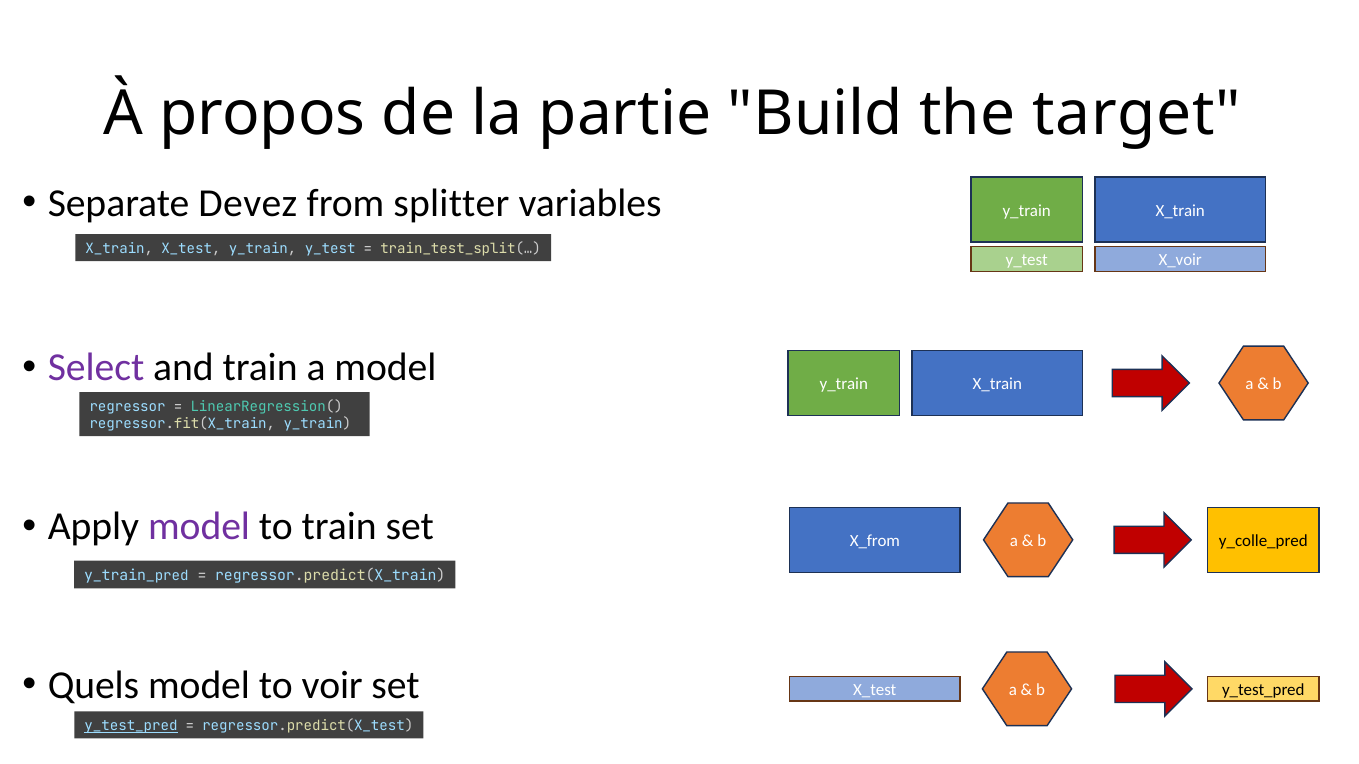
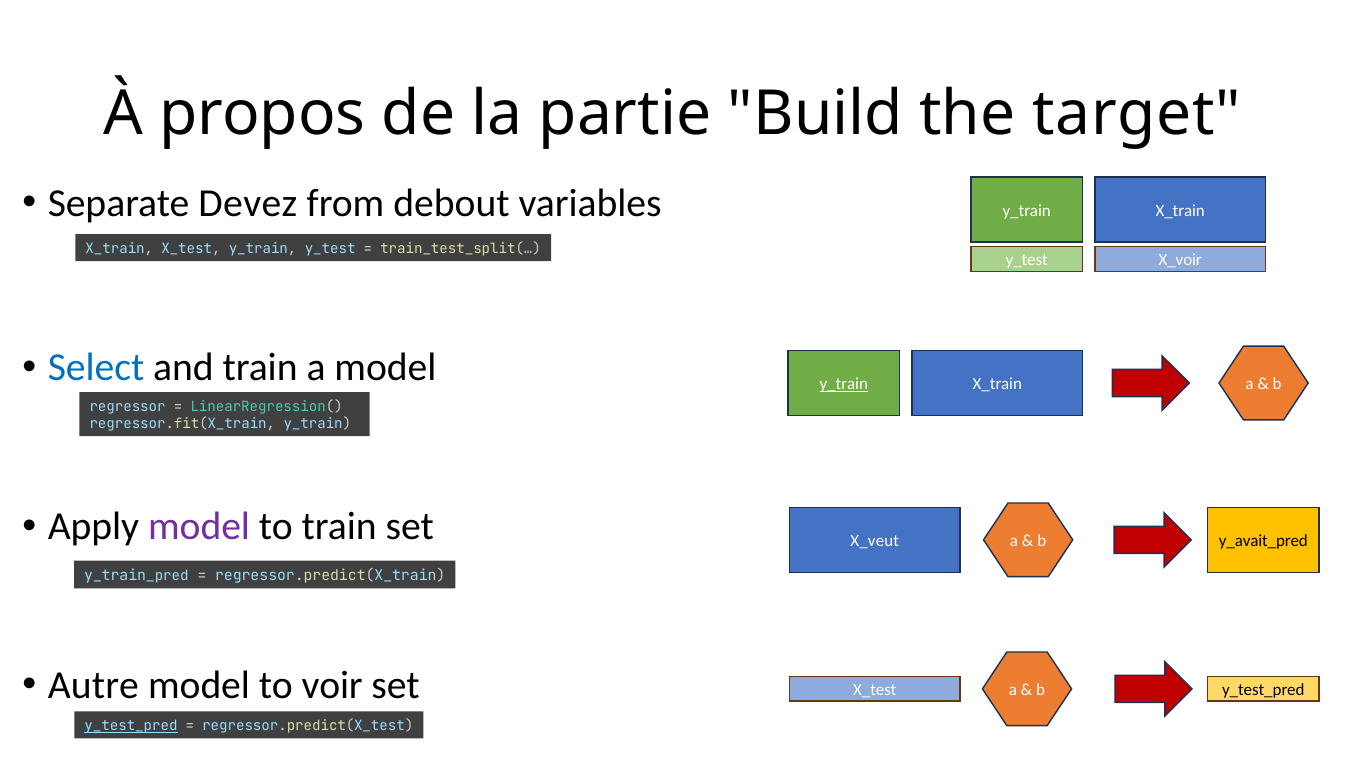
splitter: splitter -> debout
Select colour: purple -> blue
y_train at (844, 384) underline: none -> present
X_from: X_from -> X_veut
y_colle_pred: y_colle_pred -> y_avait_pred
Quels: Quels -> Autre
